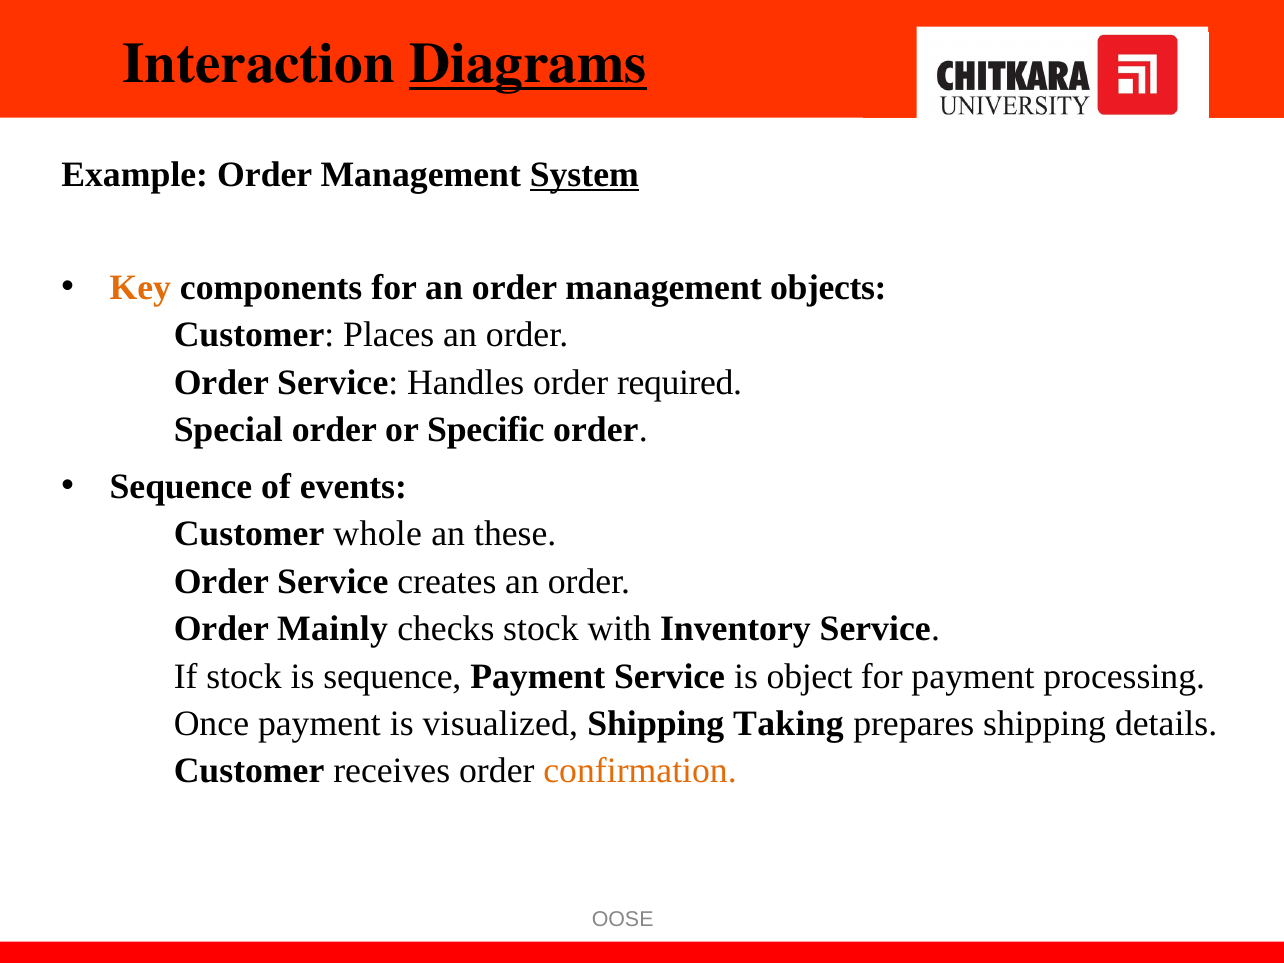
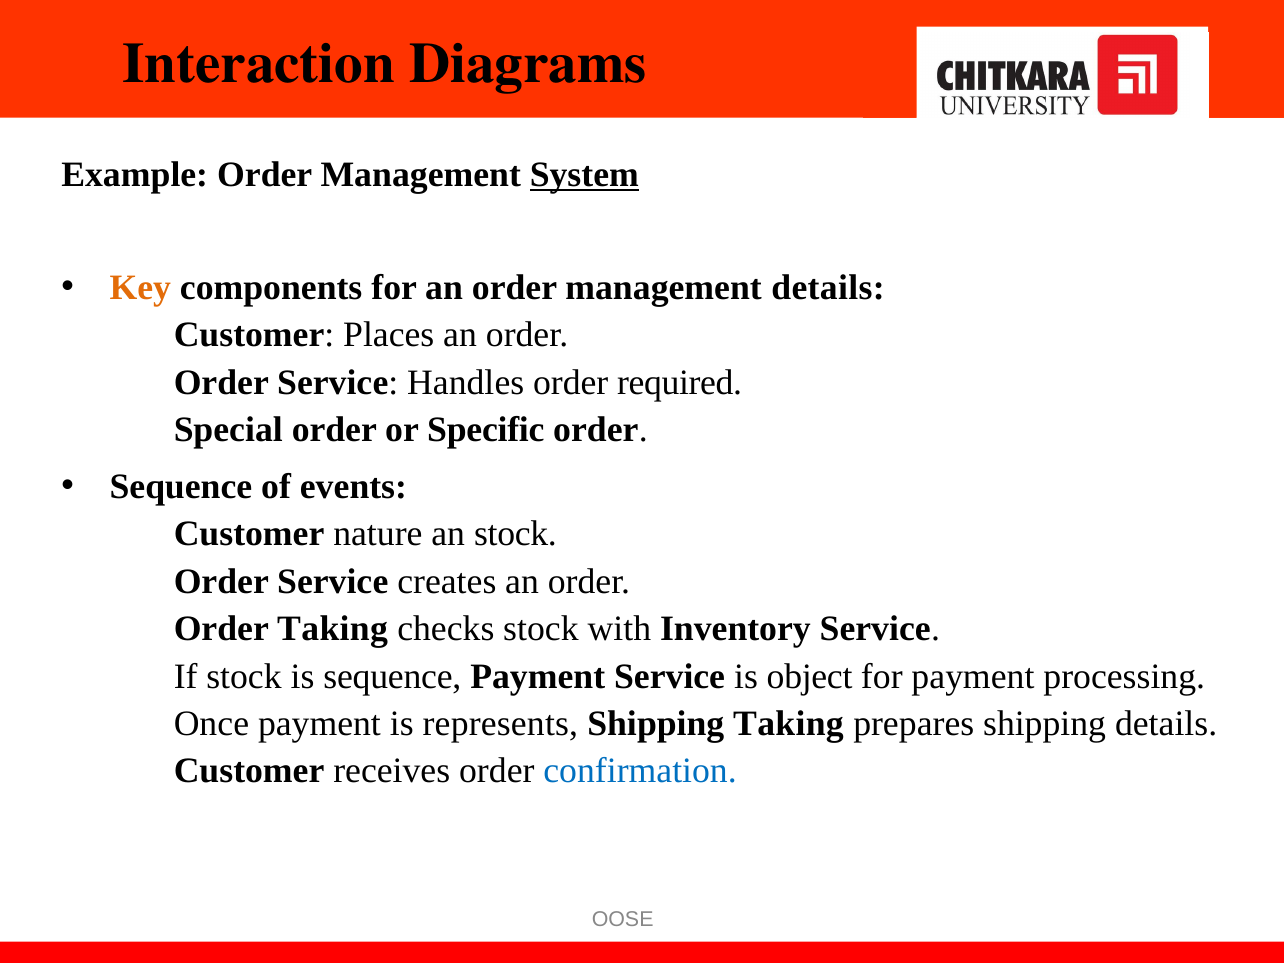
Diagrams underline: present -> none
management objects: objects -> details
whole: whole -> nature
an these: these -> stock
Mainly at (333, 629): Mainly -> Taking
visualized: visualized -> represents
confirmation colour: orange -> blue
